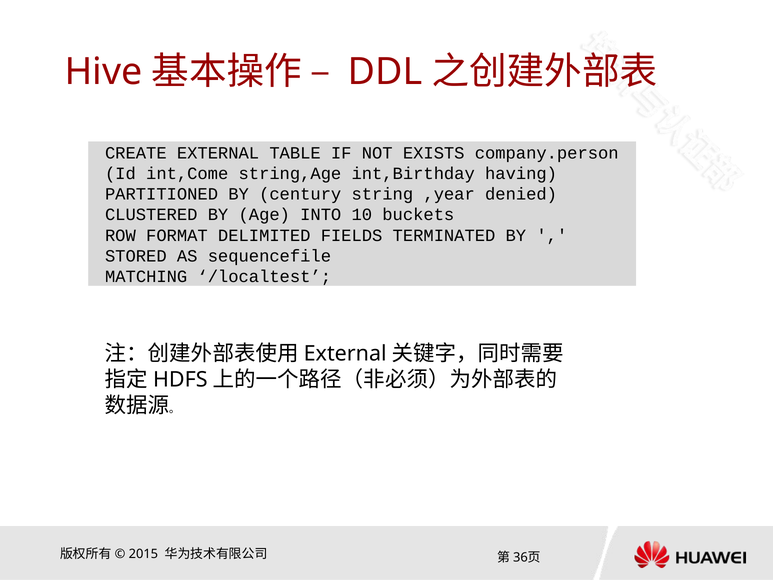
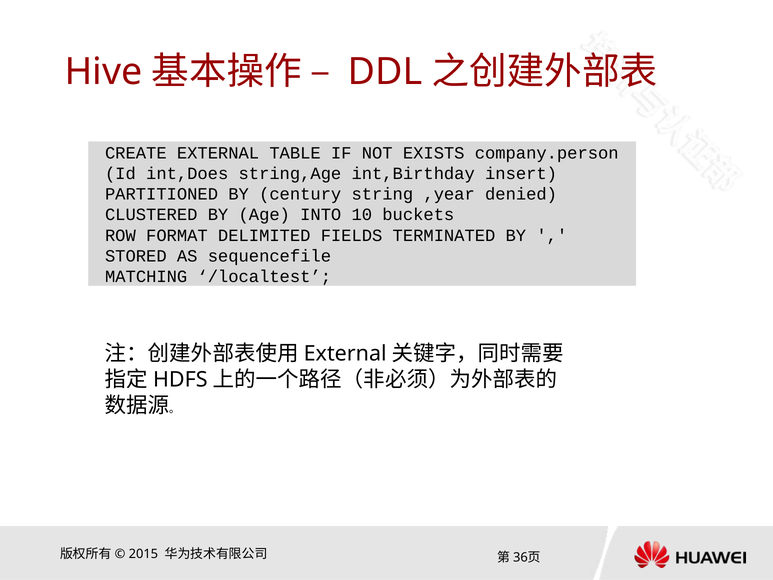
int,Come: int,Come -> int,Does
having: having -> insert
